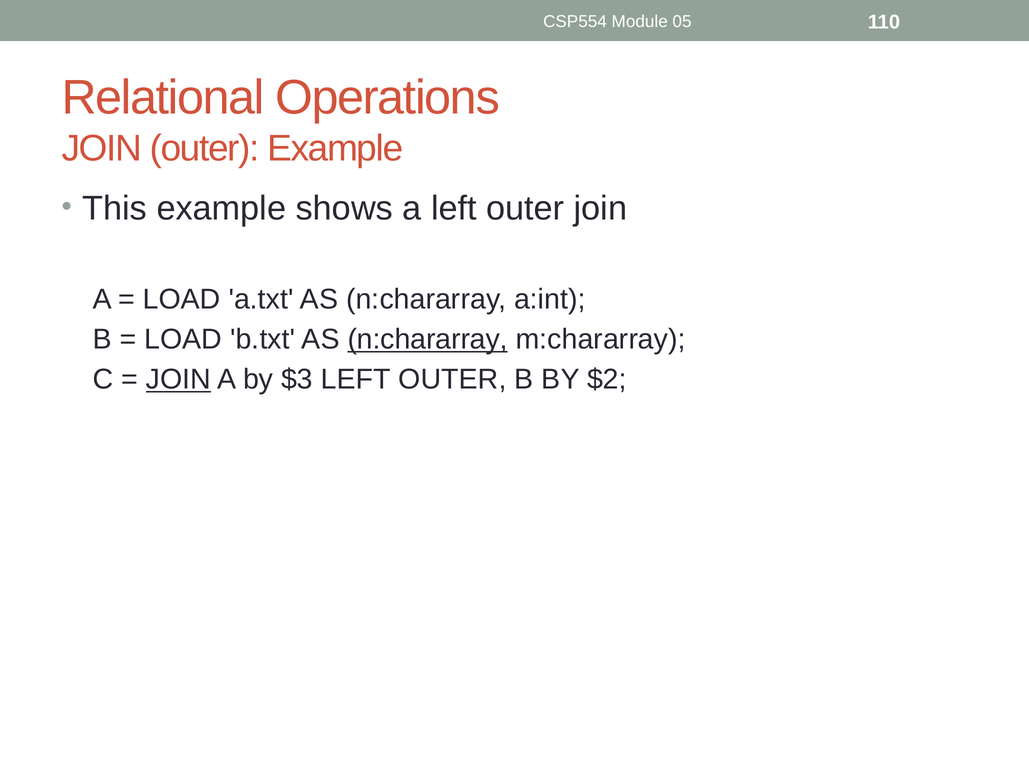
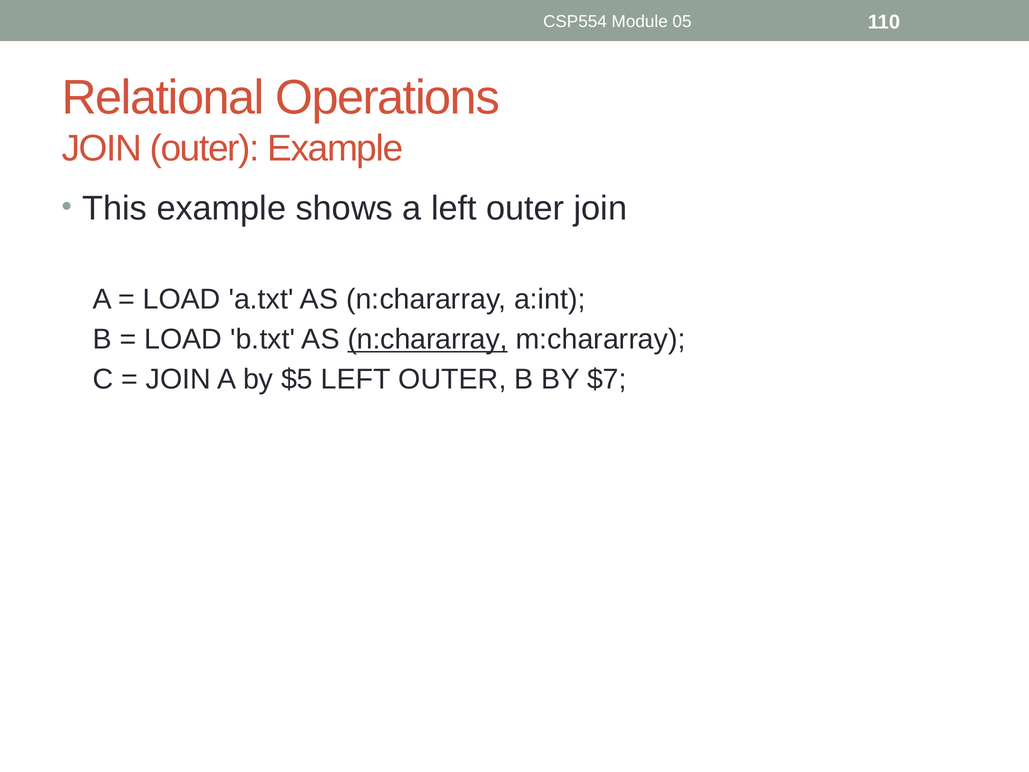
JOIN at (178, 379) underline: present -> none
$3: $3 -> $5
$2: $2 -> $7
